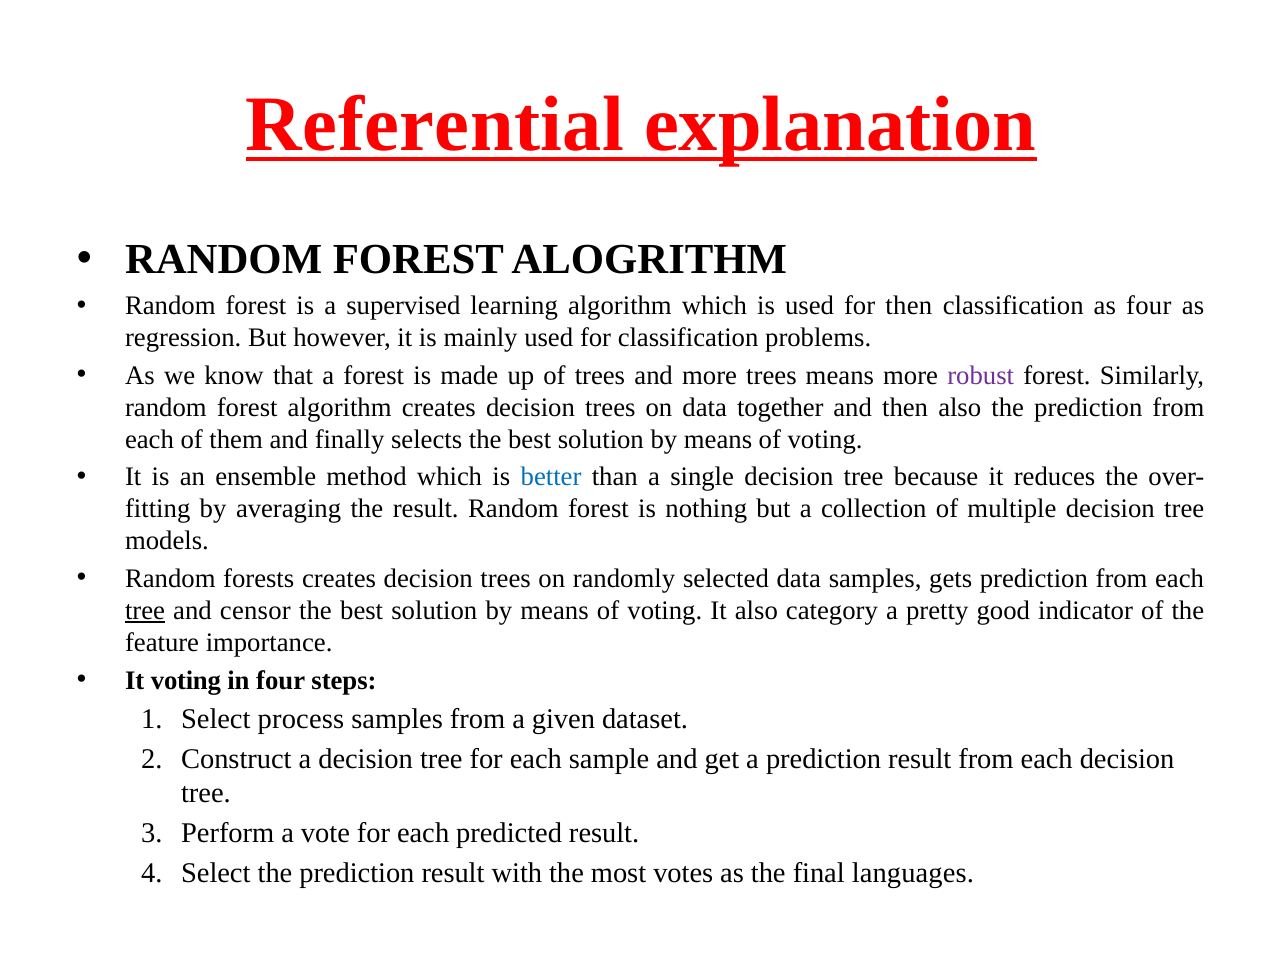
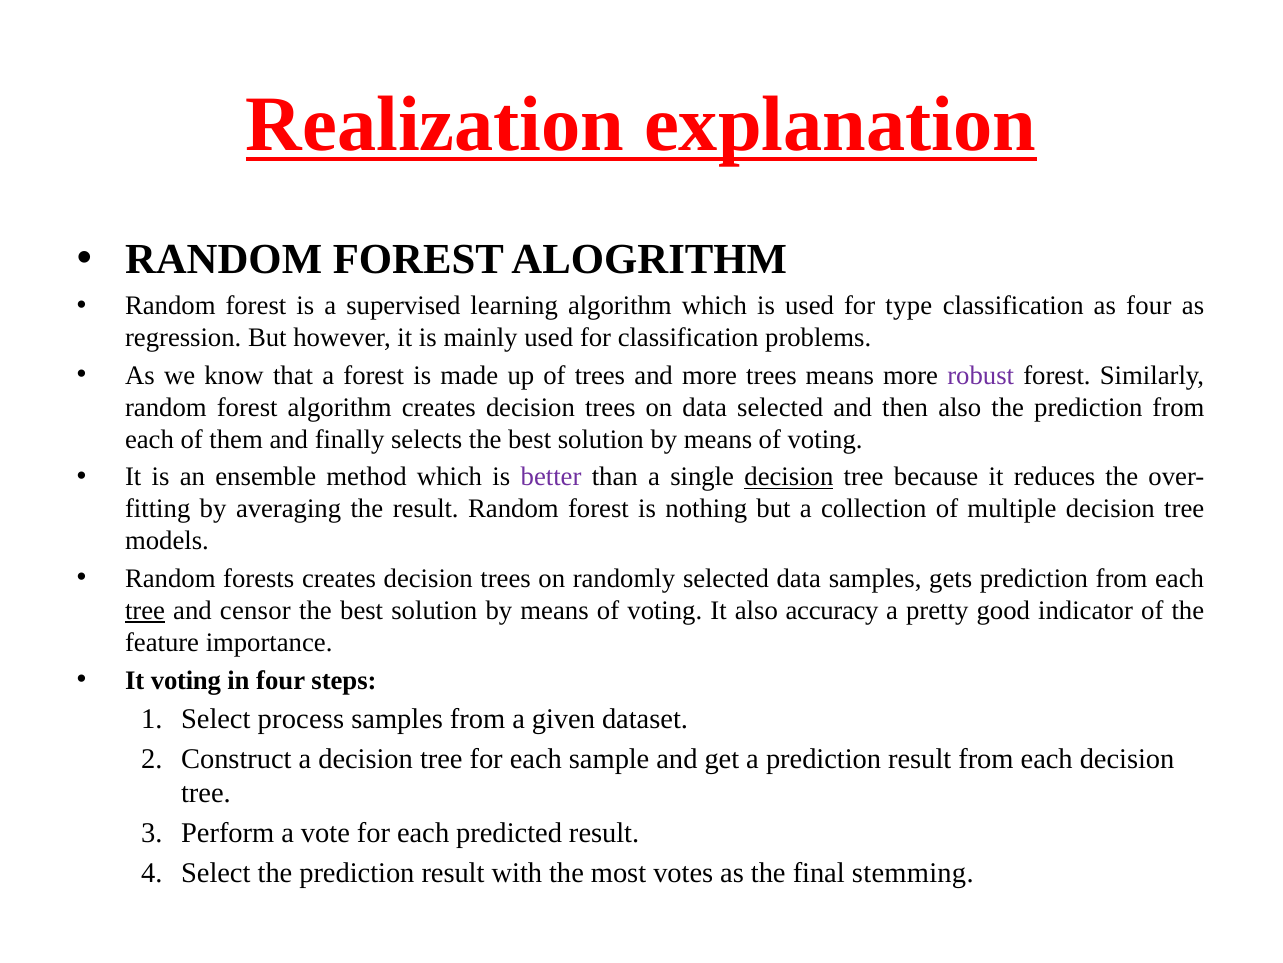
Referential: Referential -> Realization
for then: then -> type
data together: together -> selected
better colour: blue -> purple
decision at (789, 477) underline: none -> present
category: category -> accuracy
languages: languages -> stemming
